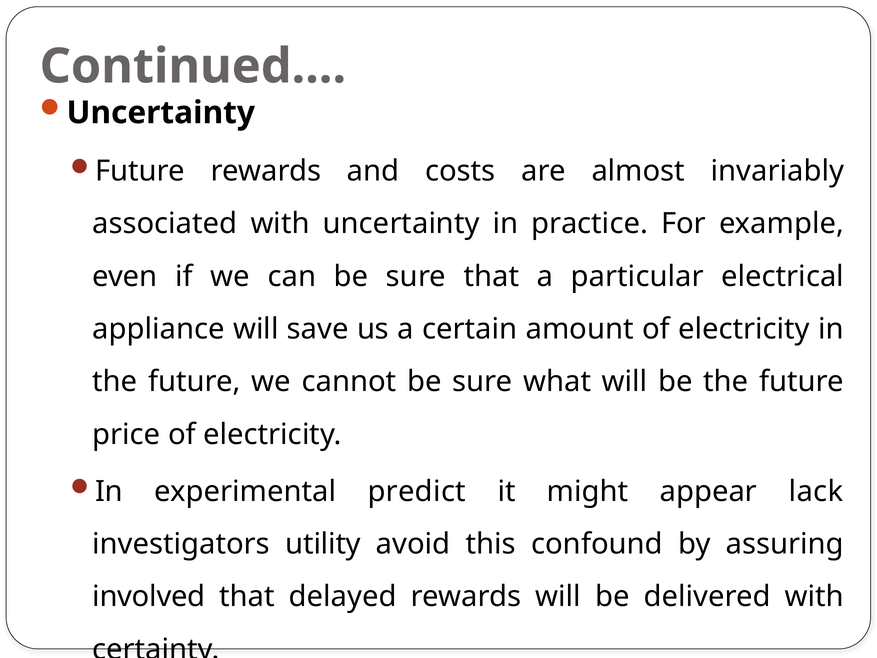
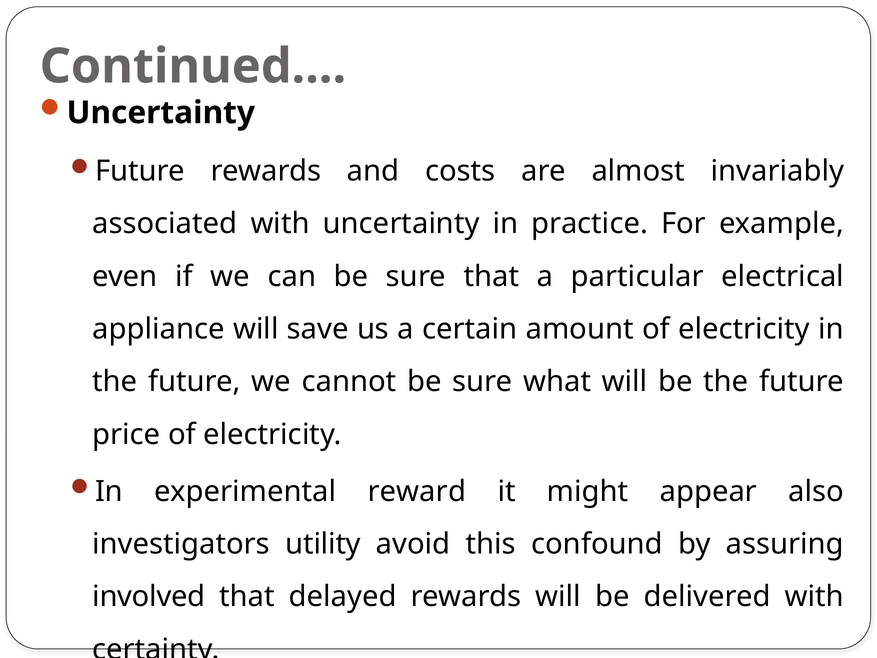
predict: predict -> reward
lack: lack -> also
